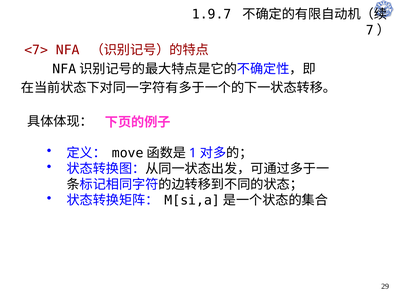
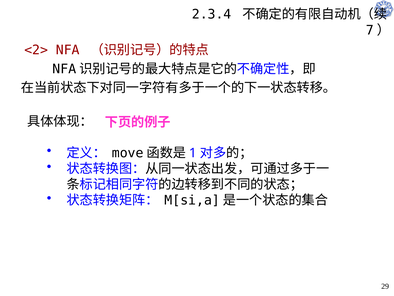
1.9.7: 1.9.7 -> 2.3.4
<7>: <7> -> <2>
